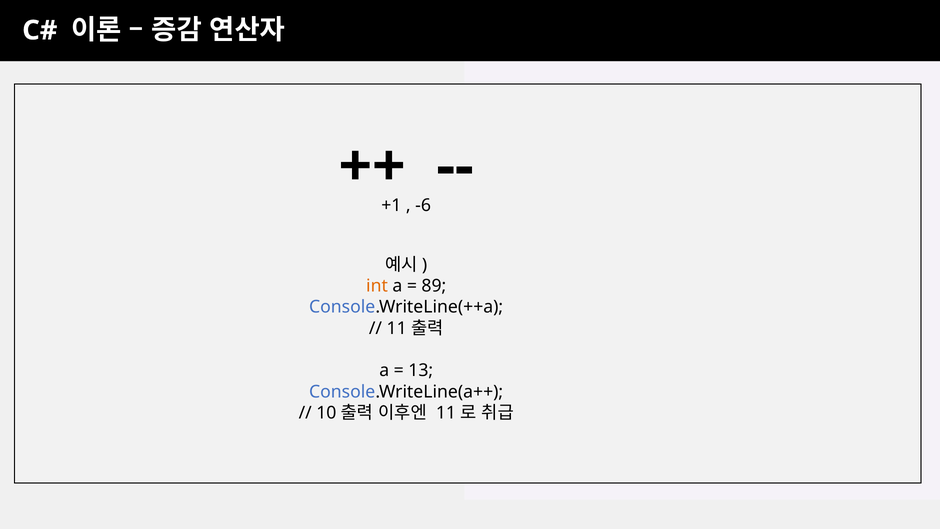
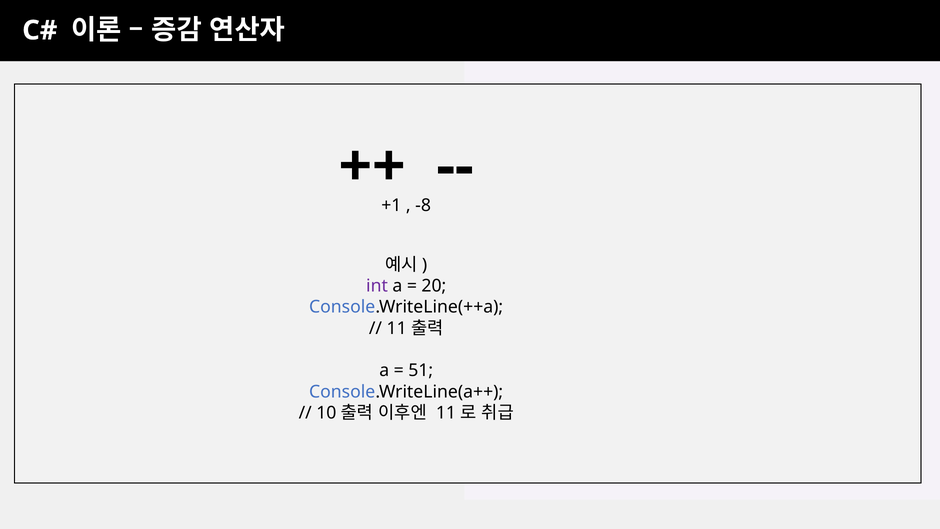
-6: -6 -> -8
int colour: orange -> purple
89: 89 -> 20
13: 13 -> 51
